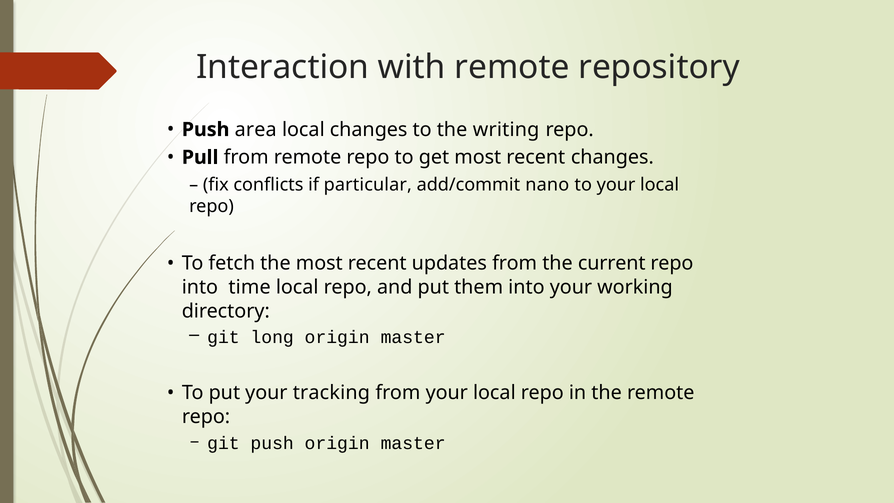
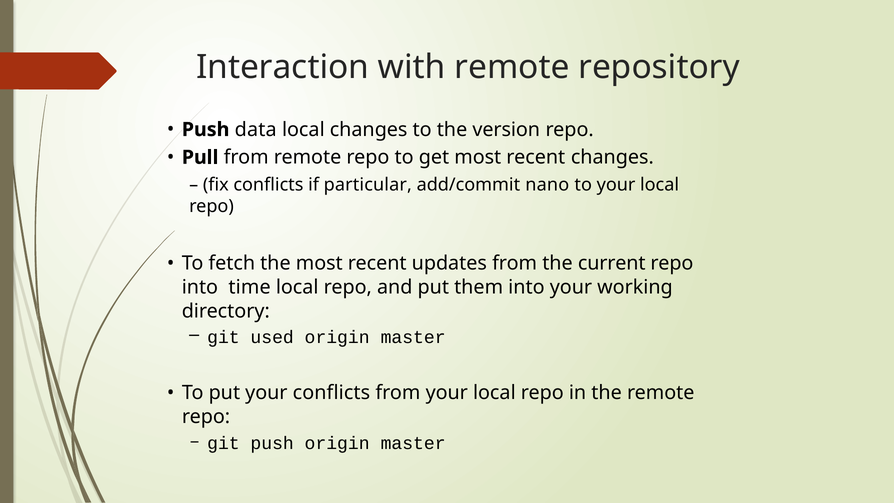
area: area -> data
writing: writing -> version
long: long -> used
your tracking: tracking -> conflicts
